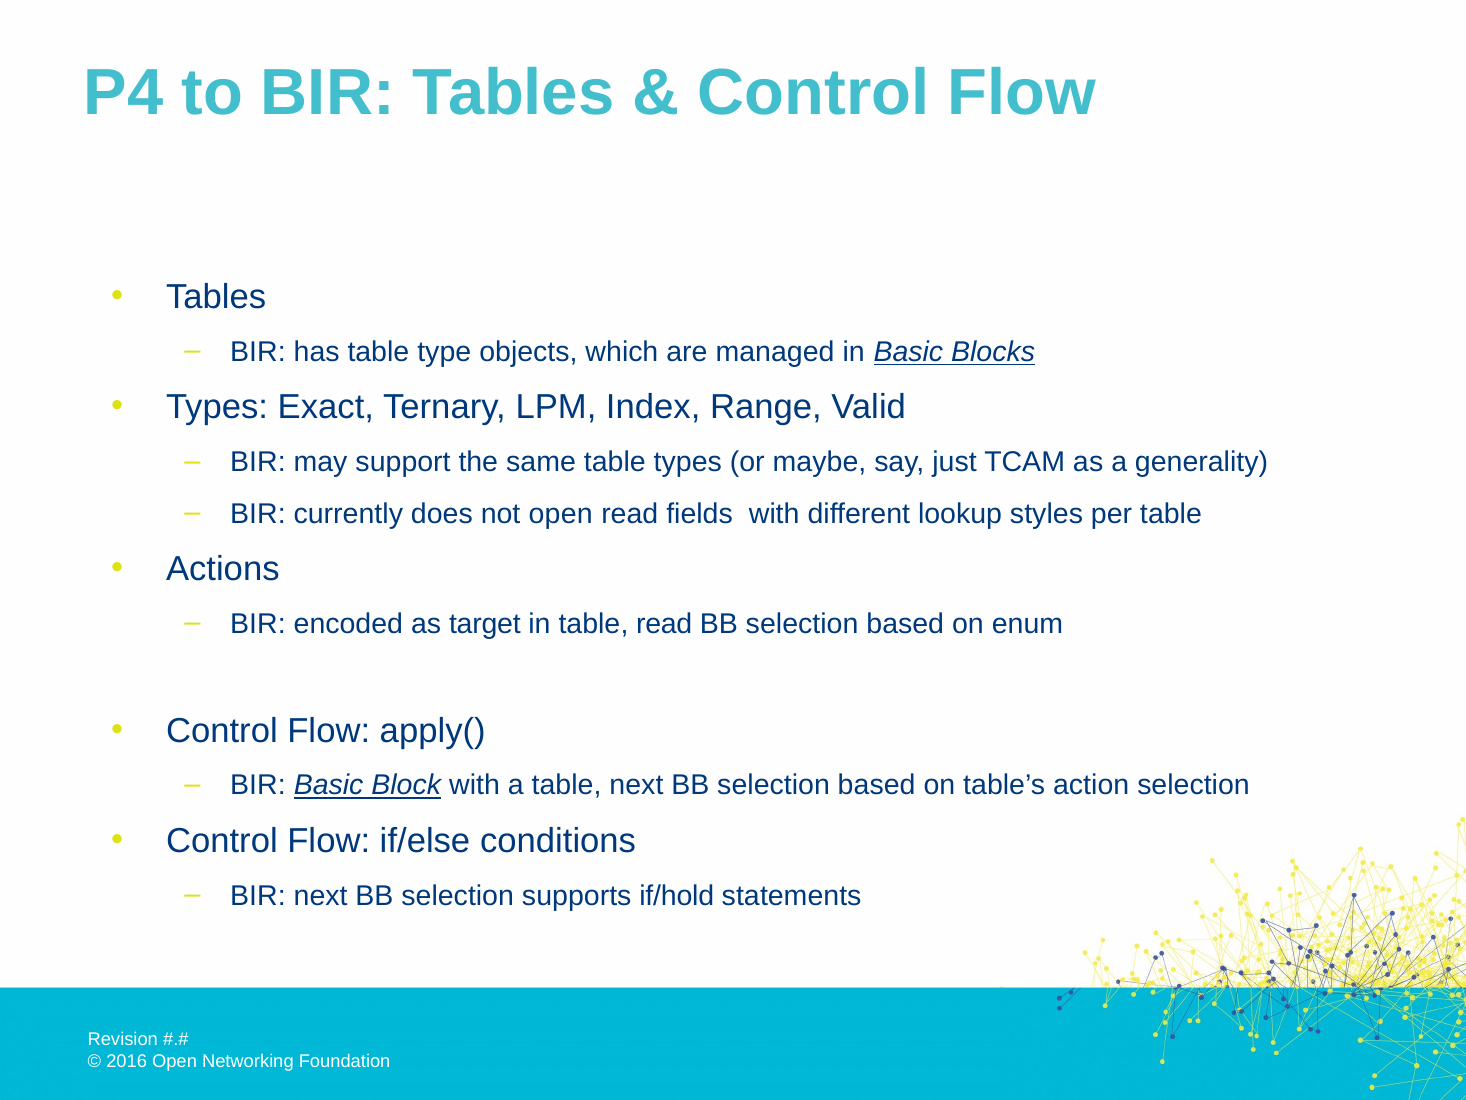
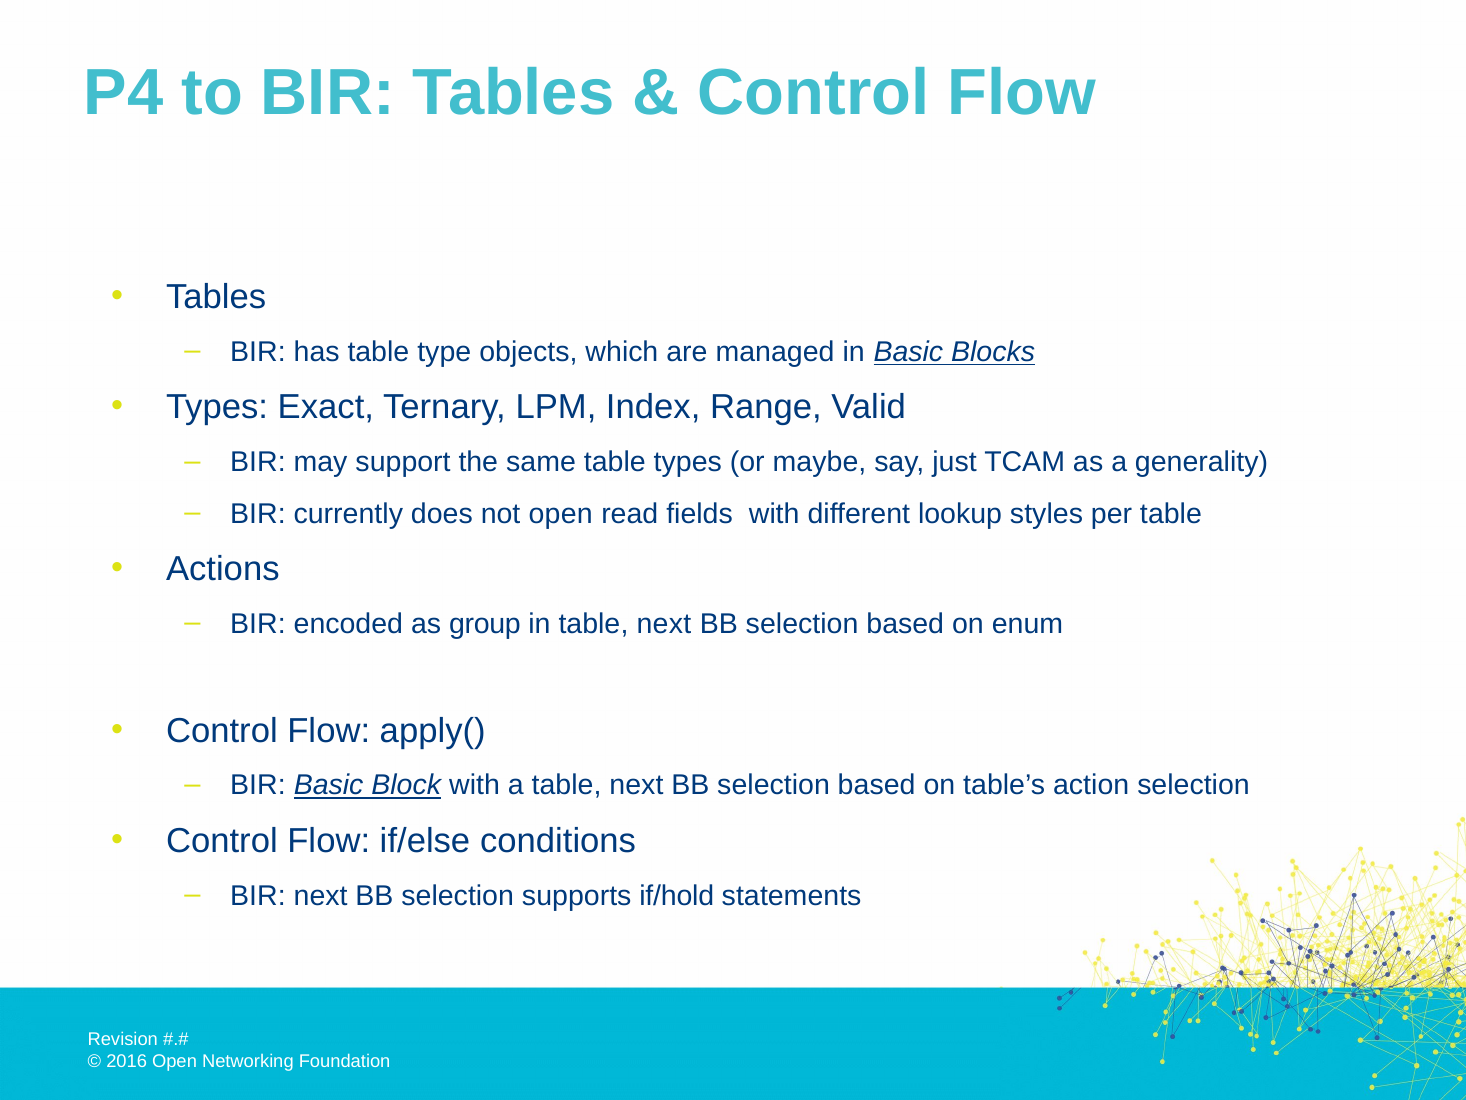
target: target -> group
in table read: read -> next
